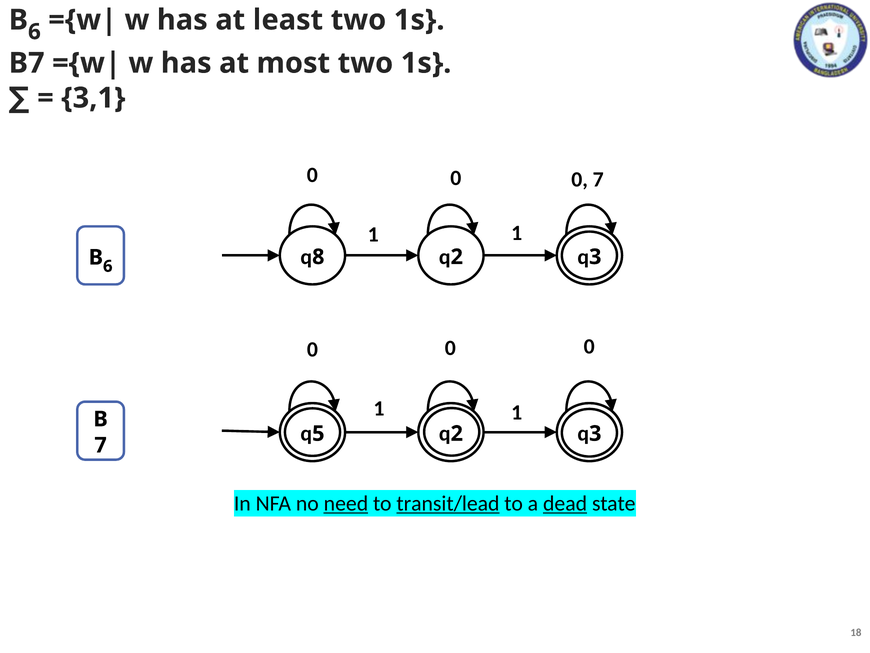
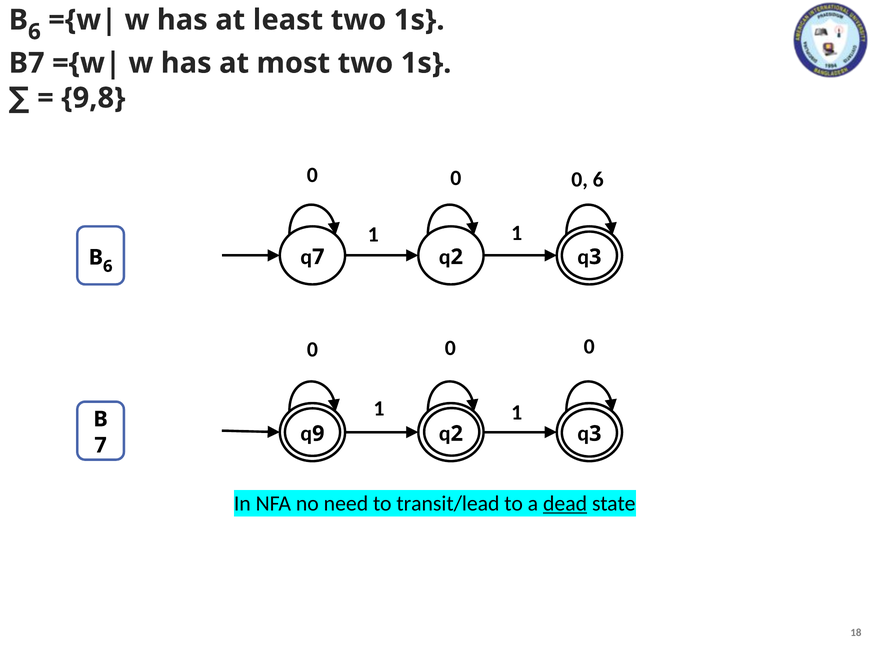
3,1: 3,1 -> 9,8
0 7: 7 -> 6
8 at (318, 257): 8 -> 7
5: 5 -> 9
need underline: present -> none
transit/lead underline: present -> none
